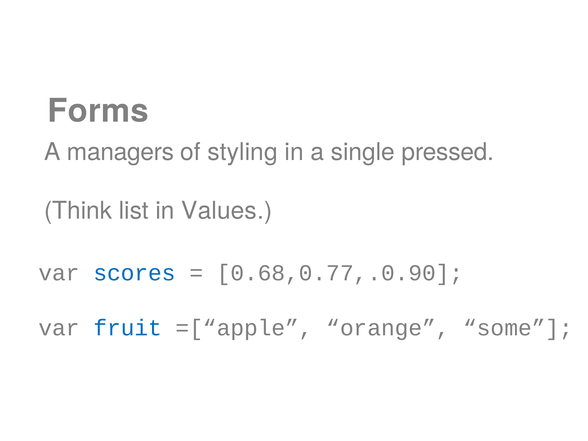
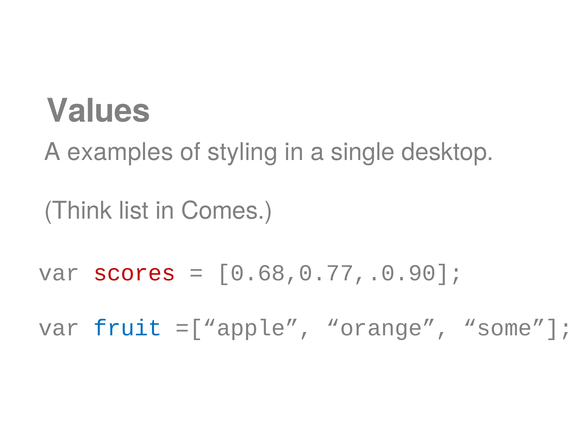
Forms: Forms -> Values
managers: managers -> examples
pressed: pressed -> desktop
Values: Values -> Comes
scores colour: blue -> red
